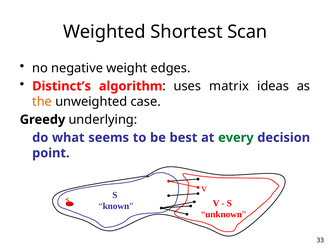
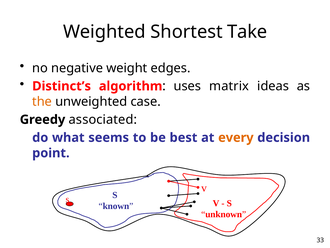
Scan: Scan -> Take
underlying: underlying -> associated
every colour: green -> orange
